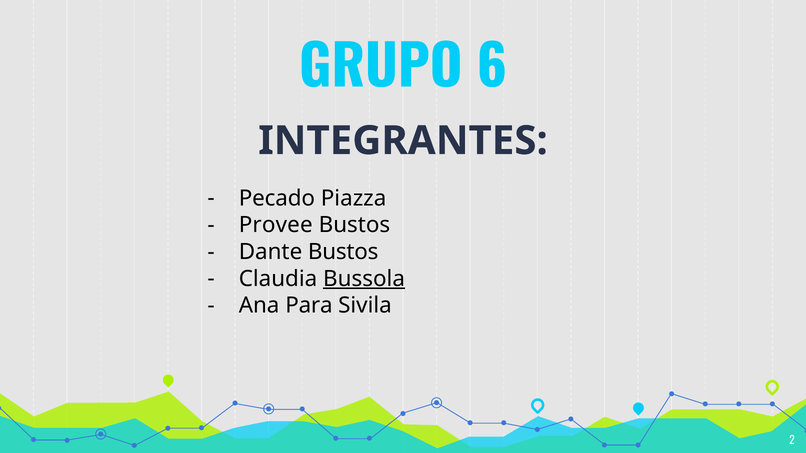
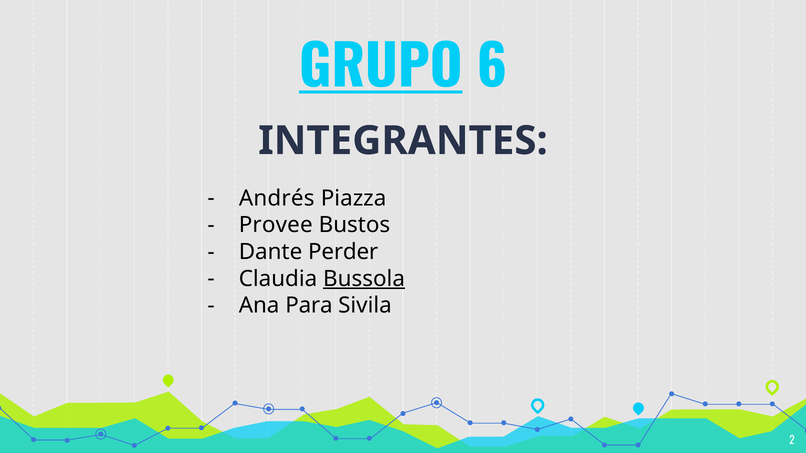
GRUPO underline: none -> present
Pecado: Pecado -> Andrés
Dante Bustos: Bustos -> Perder
